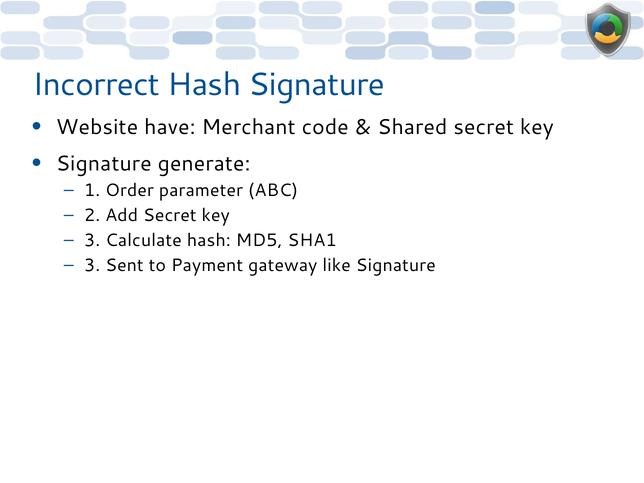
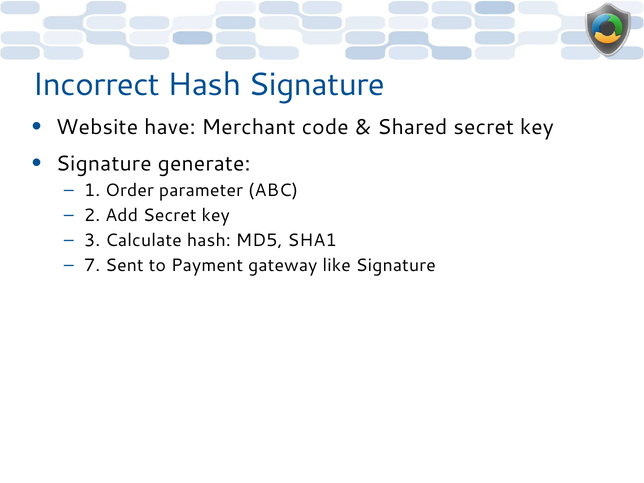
3 at (92, 266): 3 -> 7
